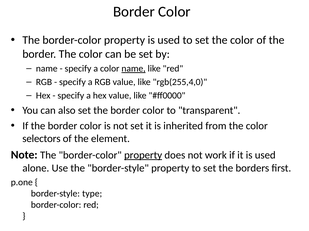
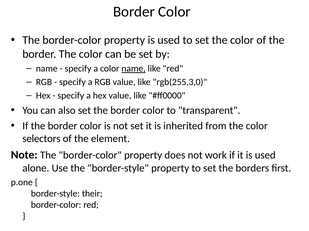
rgb(255,4,0: rgb(255,4,0 -> rgb(255,3,0
property at (143, 156) underline: present -> none
type: type -> their
